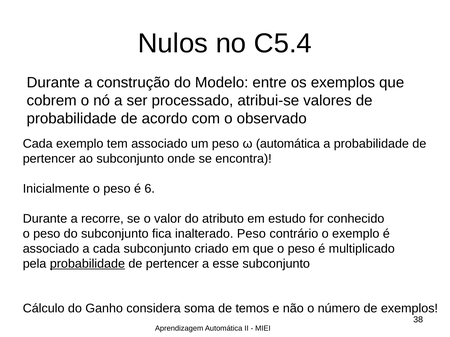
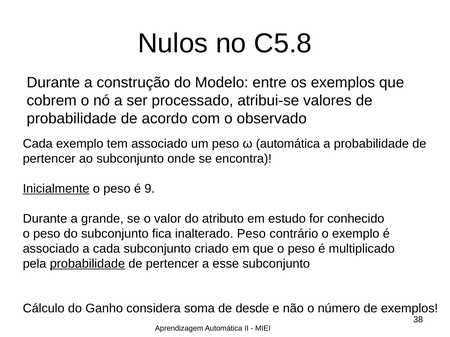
C5.4: C5.4 -> C5.8
Inicialmente underline: none -> present
6: 6 -> 9
recorre: recorre -> grande
temos: temos -> desde
